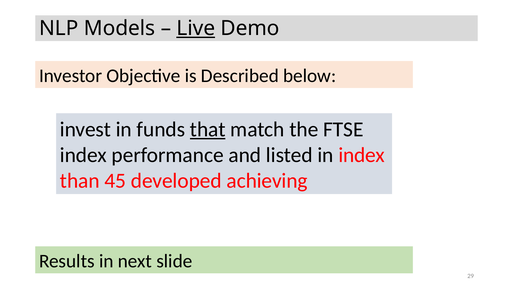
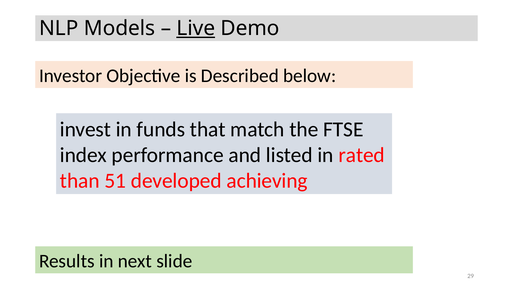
that underline: present -> none
in index: index -> rated
45: 45 -> 51
